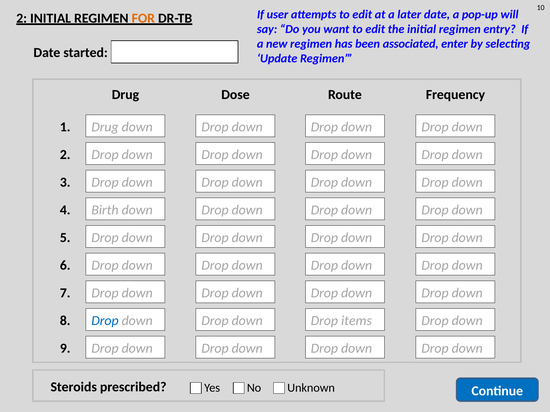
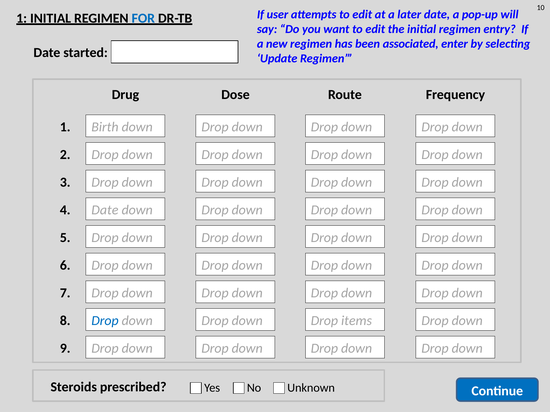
2 at (22, 18): 2 -> 1
FOR colour: orange -> blue
Drug at (105, 127): Drug -> Birth
Birth at (105, 210): Birth -> Date
